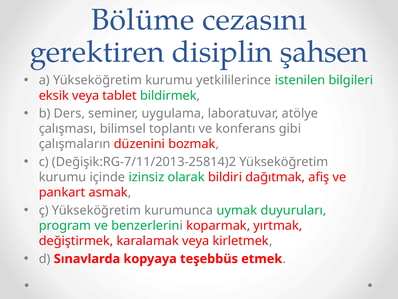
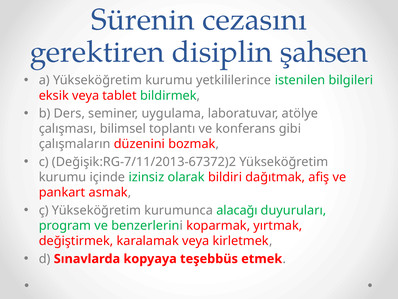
Bölüme: Bölüme -> Sürenin
Değişik:RG-7/11/2013-25814)2: Değişik:RG-7/11/2013-25814)2 -> Değişik:RG-7/11/2013-67372)2
uymak: uymak -> alacağı
